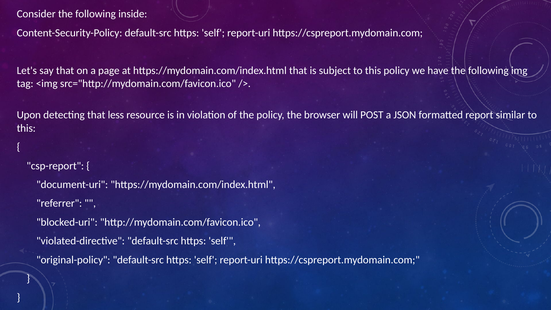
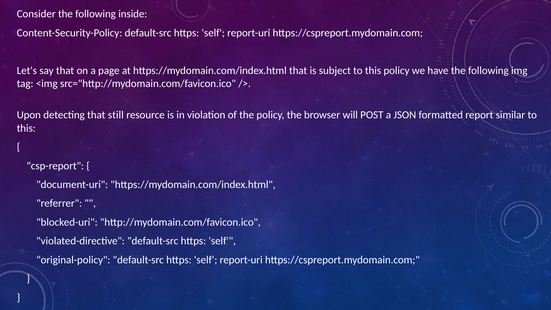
less: less -> still
